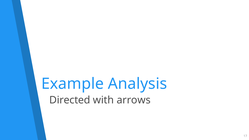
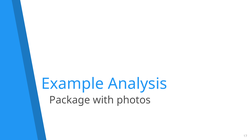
Directed: Directed -> Package
arrows: arrows -> photos
